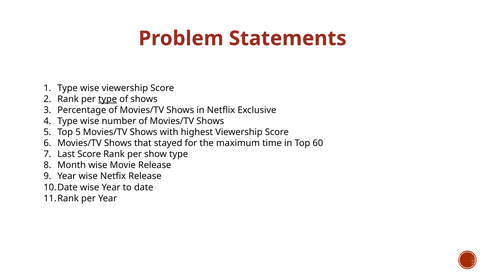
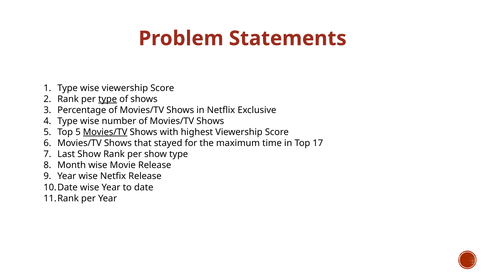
Movies/TV at (105, 132) underline: none -> present
60: 60 -> 17
Last Score: Score -> Show
